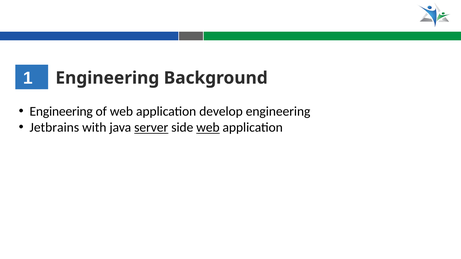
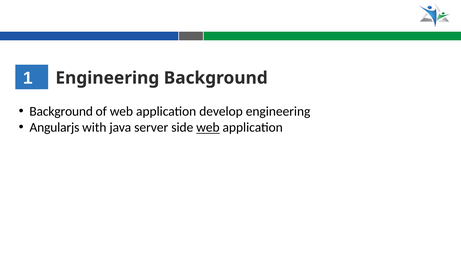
Engineering at (61, 112): Engineering -> Background
Jetbrains: Jetbrains -> Angularjs
server underline: present -> none
